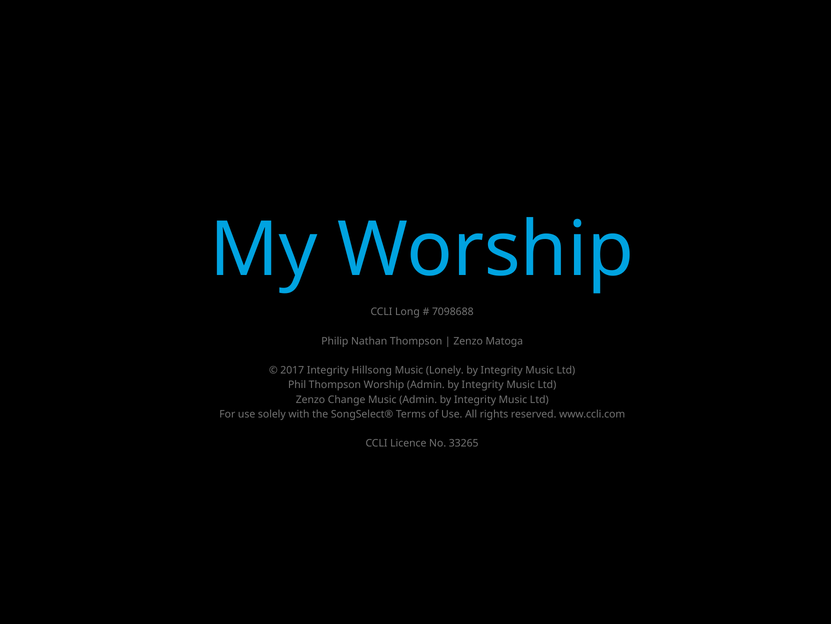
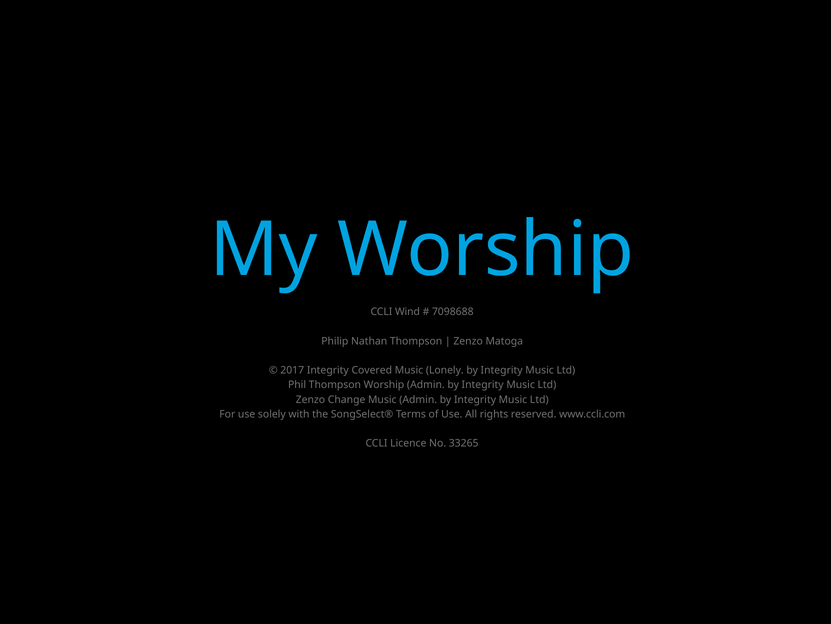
Long: Long -> Wind
Hillsong: Hillsong -> Covered
